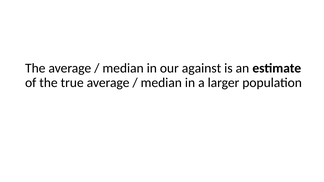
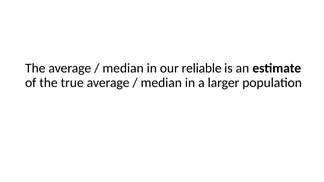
against: against -> reliable
